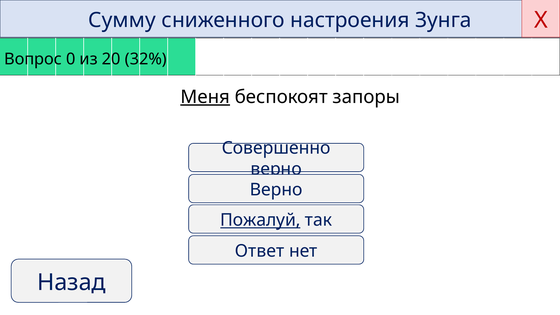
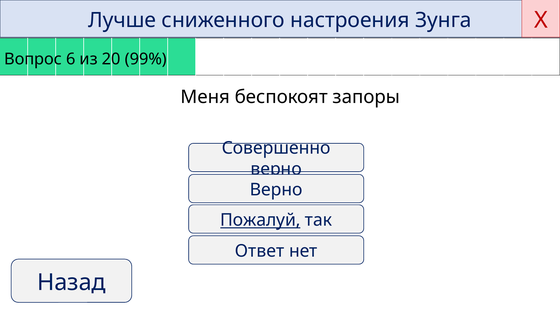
Сумму: Сумму -> Лучше
0: 0 -> 6
32%: 32% -> 99%
Меня underline: present -> none
